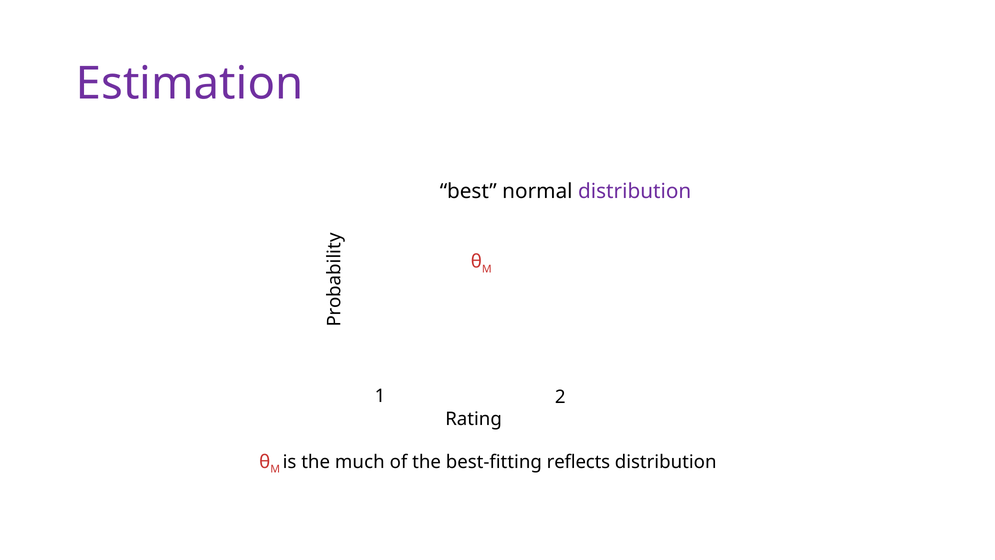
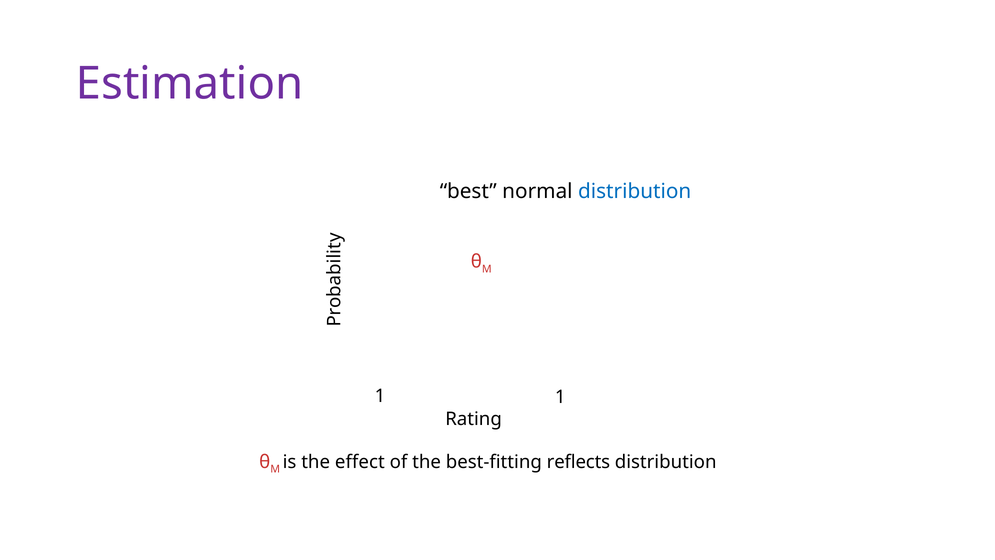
distribution at (635, 191) colour: purple -> blue
1 2: 2 -> 1
much: much -> effect
